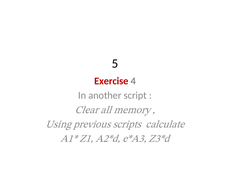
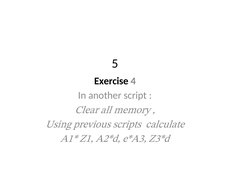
Exercise colour: red -> black
